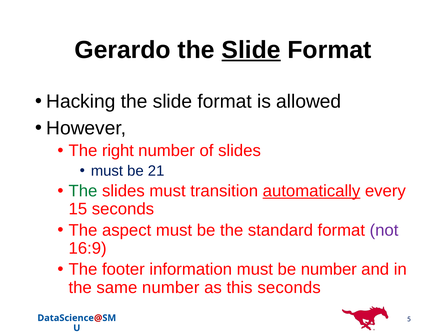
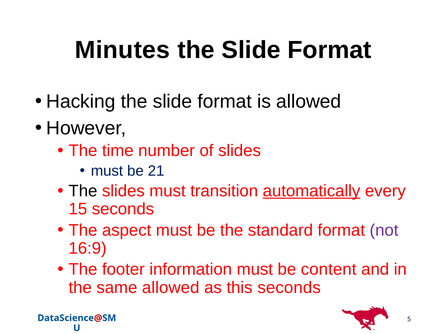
Gerardo: Gerardo -> Minutes
Slide at (251, 50) underline: present -> none
right: right -> time
The at (83, 191) colour: green -> black
be number: number -> content
same number: number -> allowed
